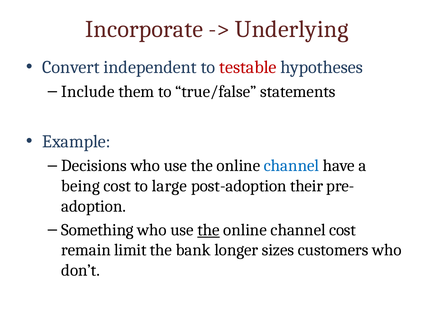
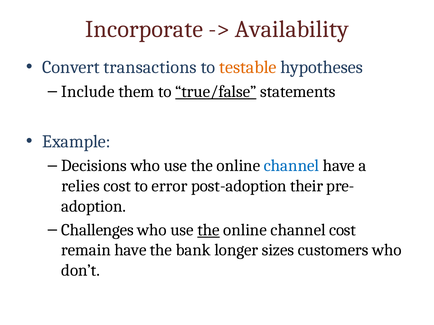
Underlying: Underlying -> Availability
independent: independent -> transactions
testable colour: red -> orange
true/false underline: none -> present
being: being -> relies
large: large -> error
Something: Something -> Challenges
remain limit: limit -> have
